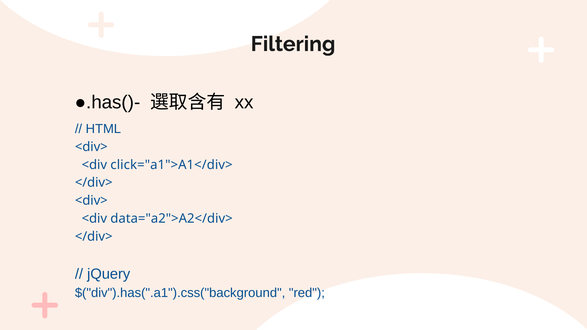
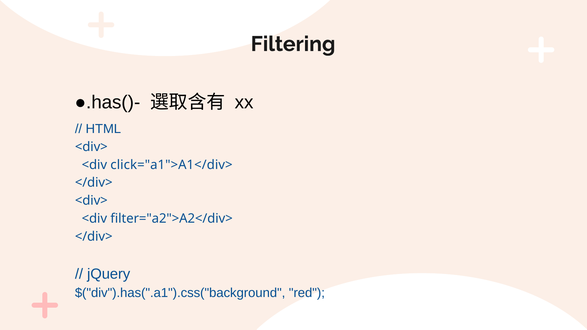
data="a2">A2</div>: data="a2">A2</div> -> filter="a2">A2</div>
